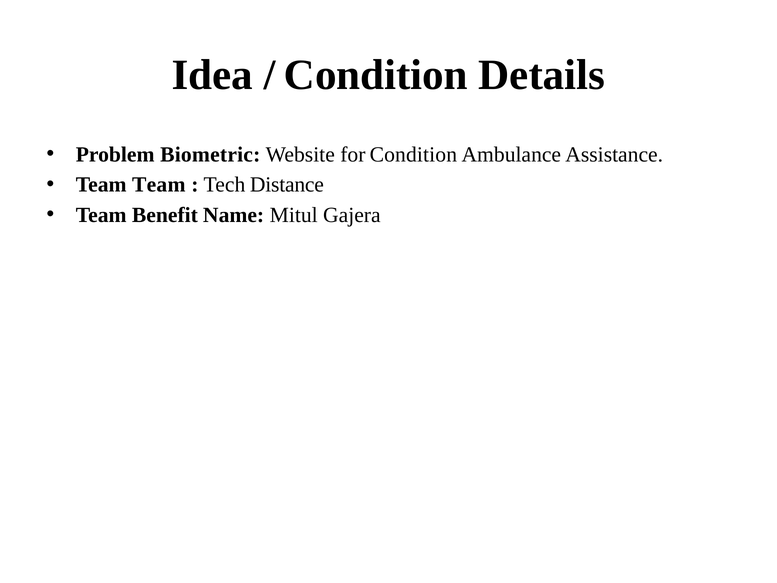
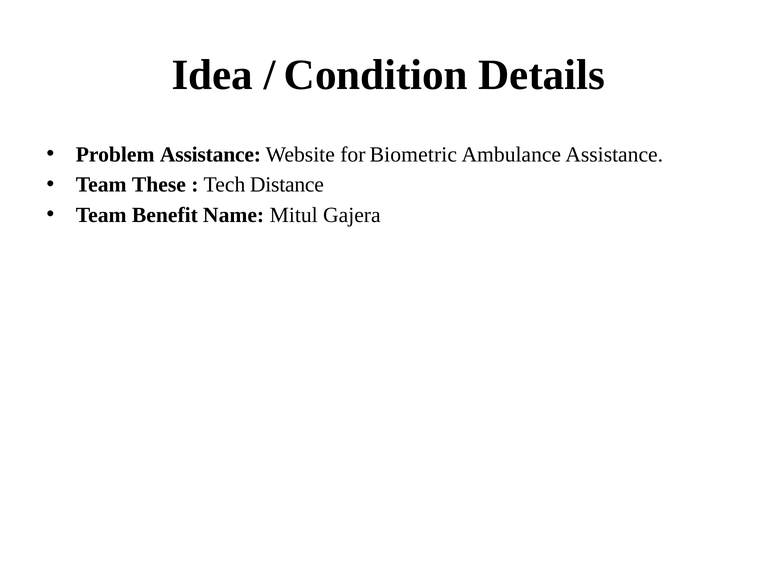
Problem Biometric: Biometric -> Assistance
for Condition: Condition -> Biometric
Team Team: Team -> These
